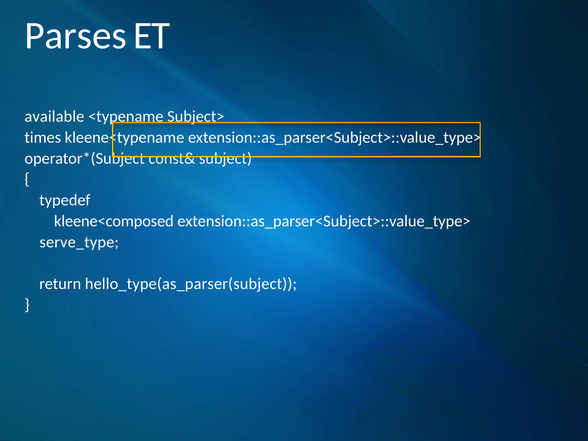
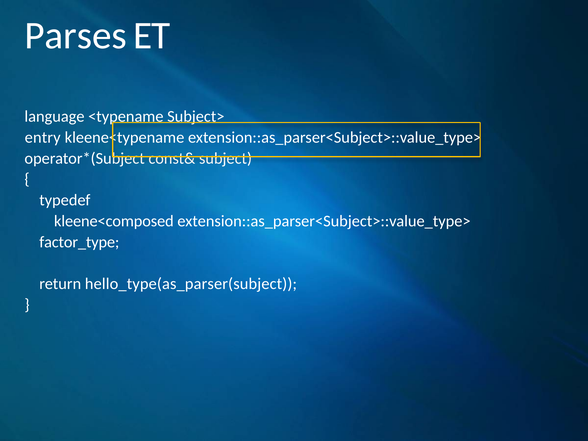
available: available -> language
times: times -> entry
serve_type: serve_type -> factor_type
